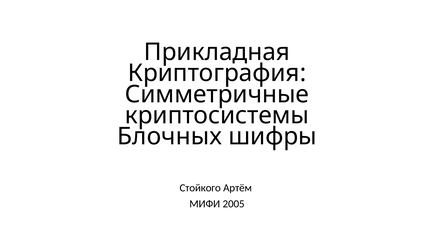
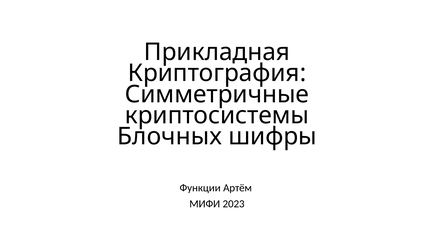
Стойкого: Стойкого -> Функции
2005: 2005 -> 2023
